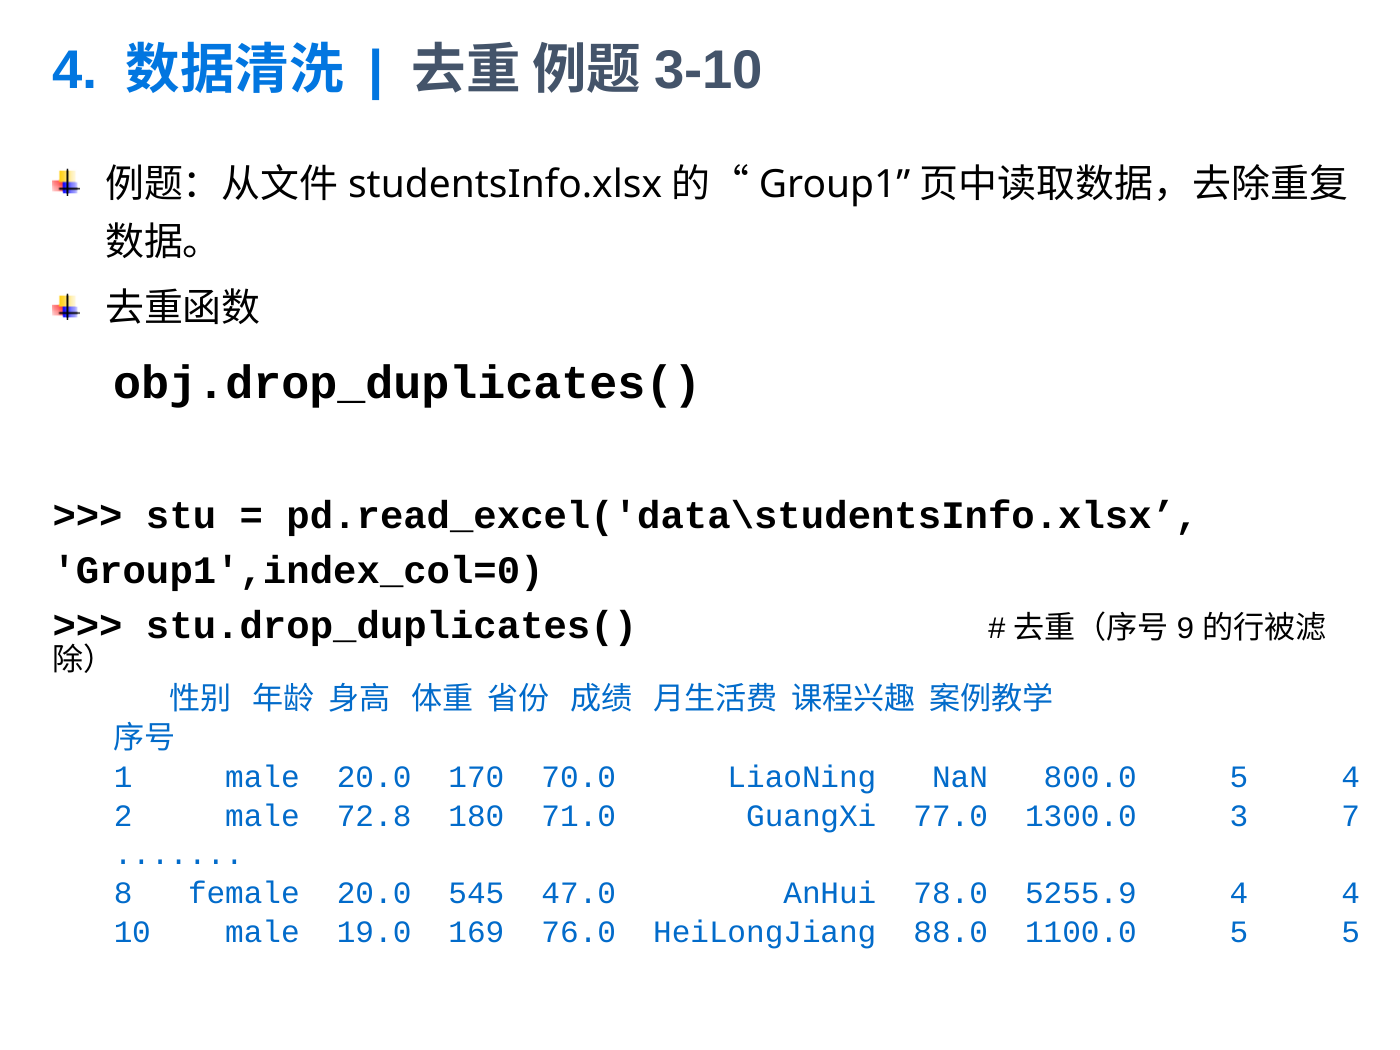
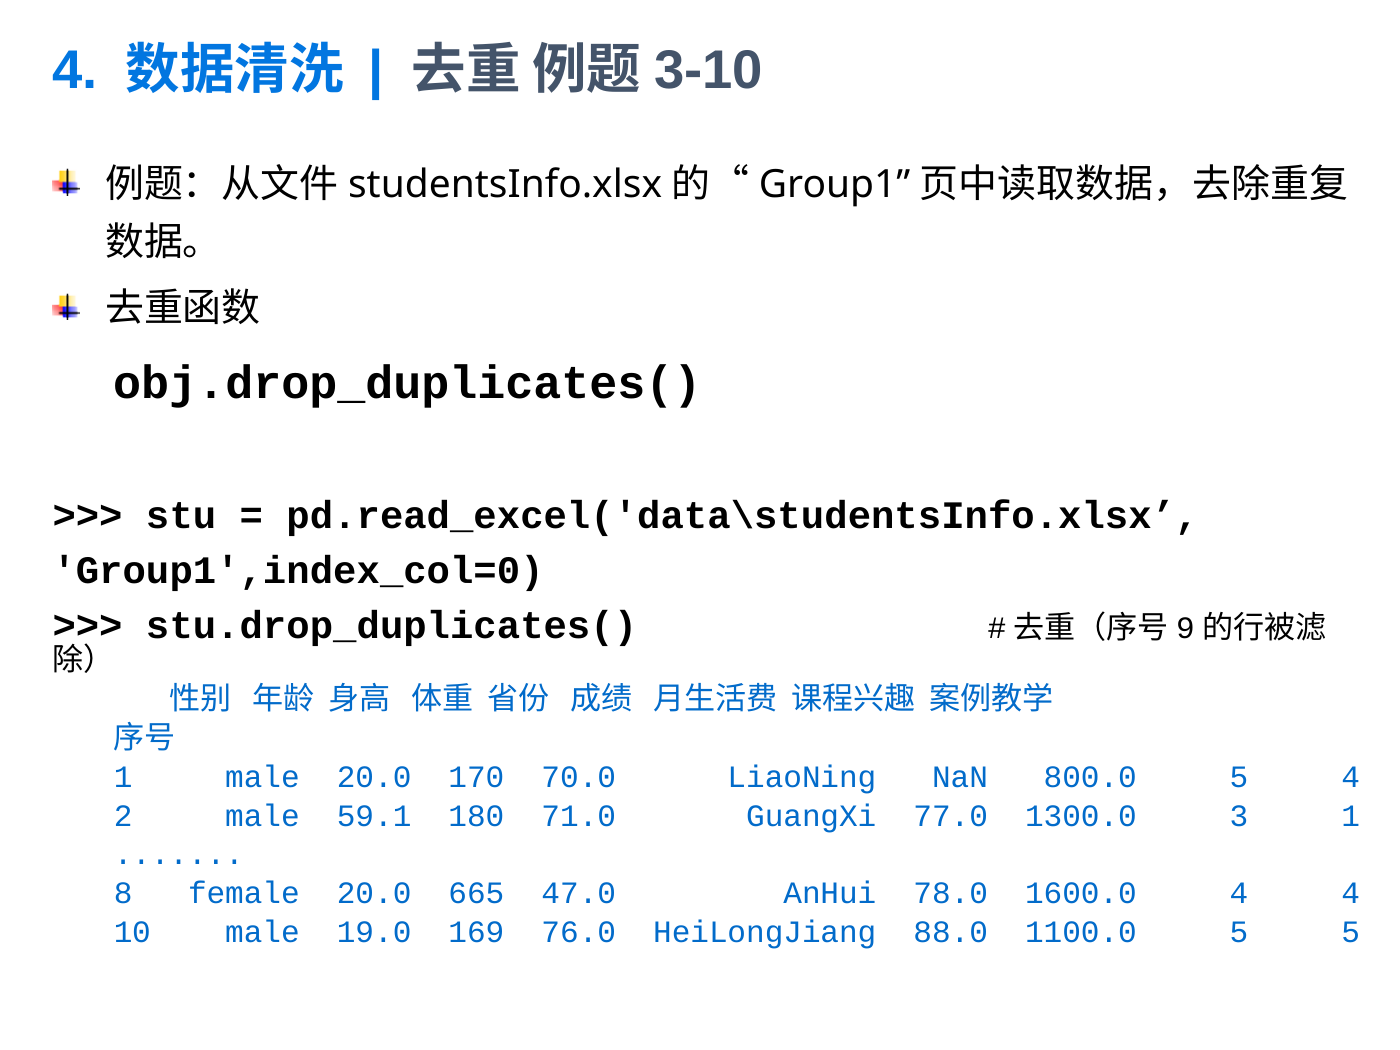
72.8: 72.8 -> 59.1
3 7: 7 -> 1
545: 545 -> 665
5255.9: 5255.9 -> 1600.0
